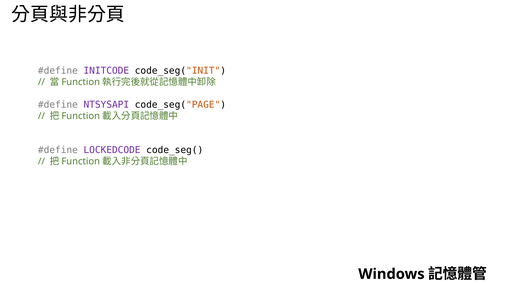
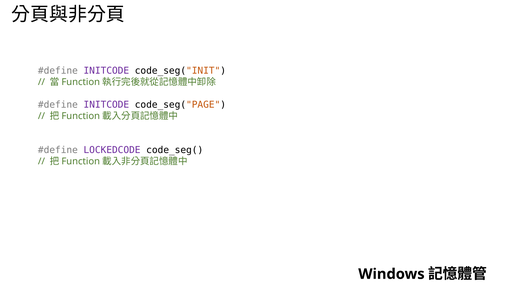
NTSYSAPI at (106, 105): NTSYSAPI -> INITCODE
